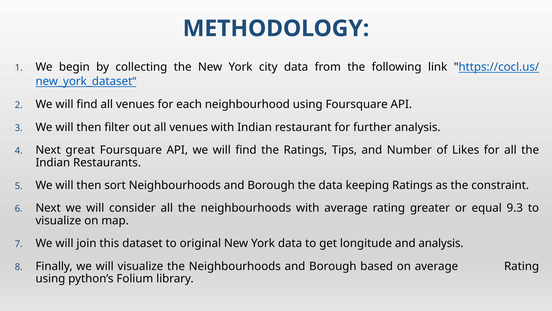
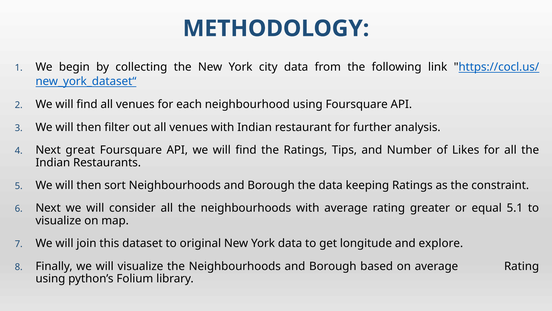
9.3: 9.3 -> 5.1
and analysis: analysis -> explore
